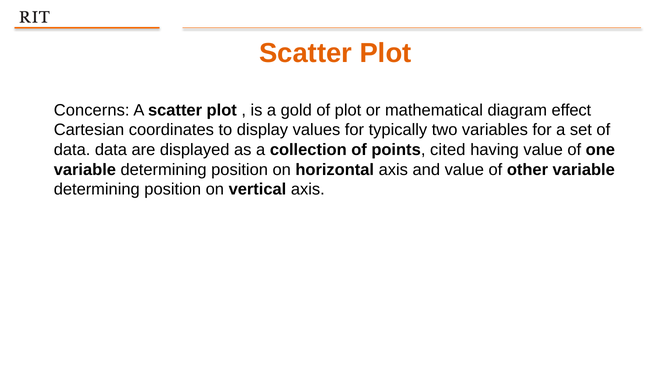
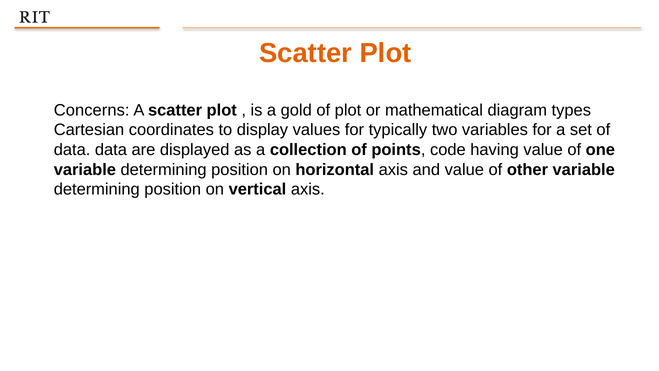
effect: effect -> types
cited: cited -> code
